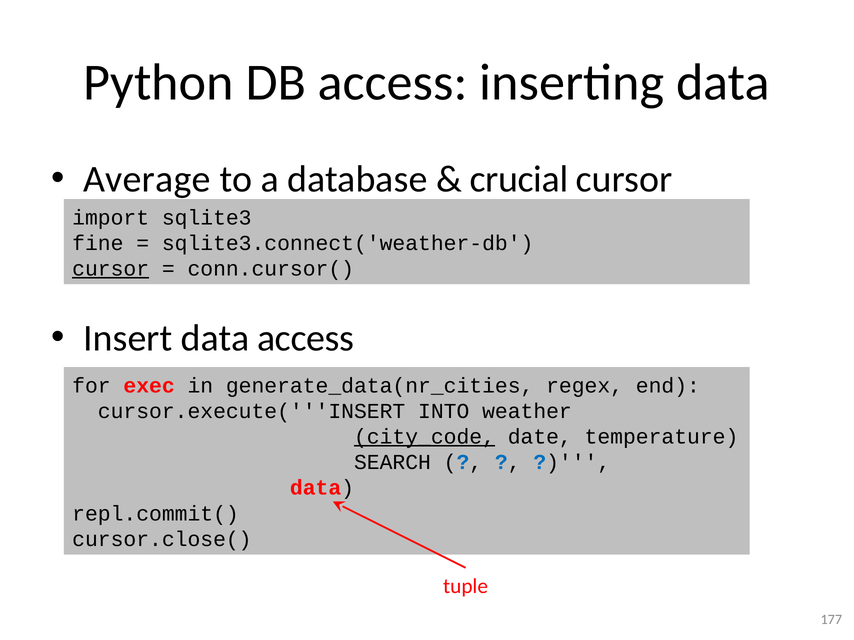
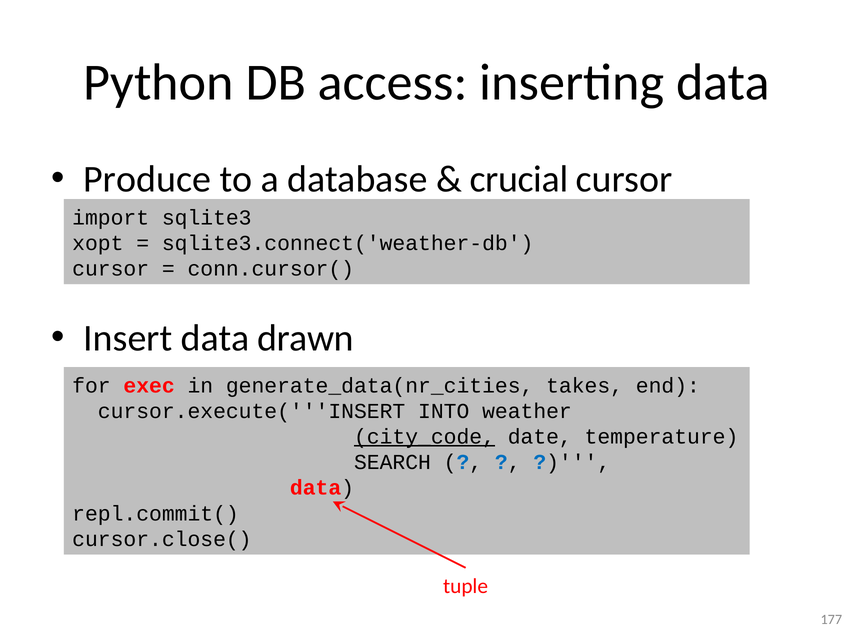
Average: Average -> Produce
fine: fine -> xopt
cursor at (111, 269) underline: present -> none
data access: access -> drawn
regex: regex -> takes
